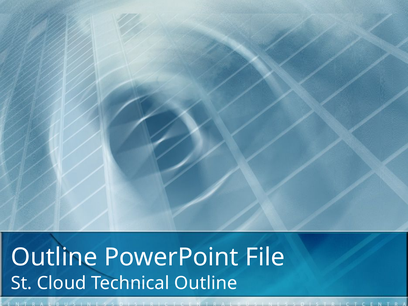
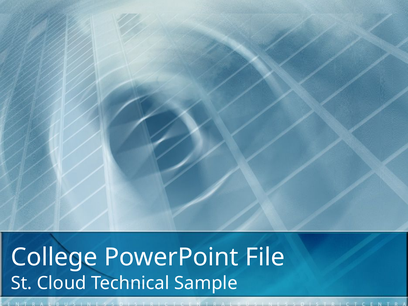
Outline at (54, 257): Outline -> College
Technical Outline: Outline -> Sample
